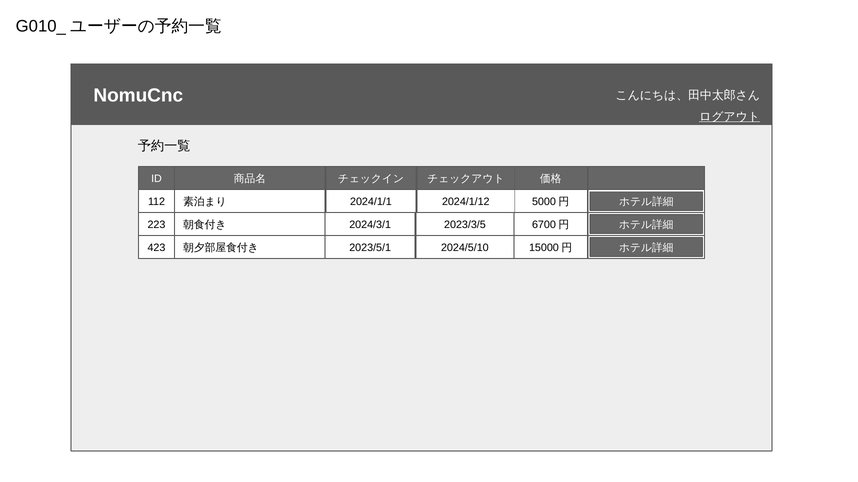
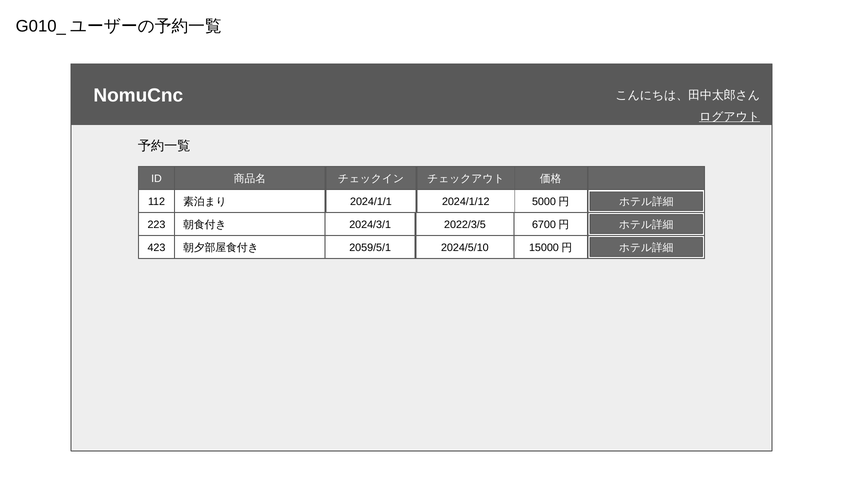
2023/3/5: 2023/3/5 -> 2022/3/5
2023/5/1: 2023/5/1 -> 2059/5/1
